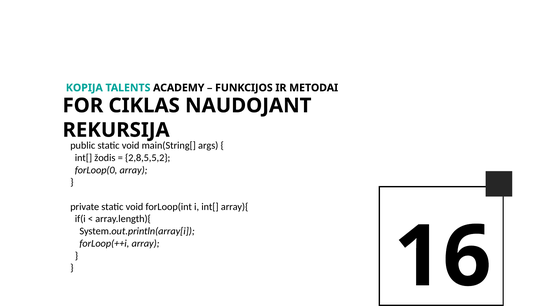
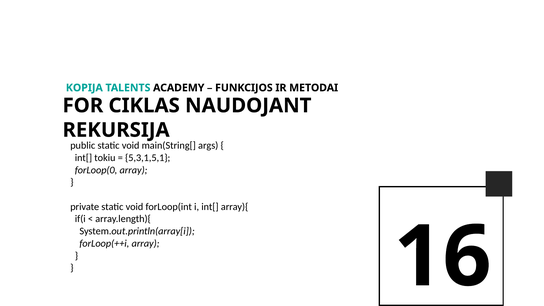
žodis: žodis -> tokiu
2,8,5,5,2: 2,8,5,5,2 -> 5,3,1,5,1
